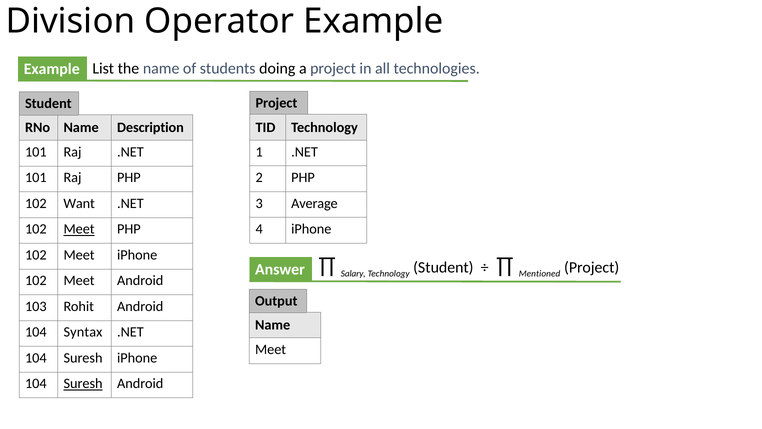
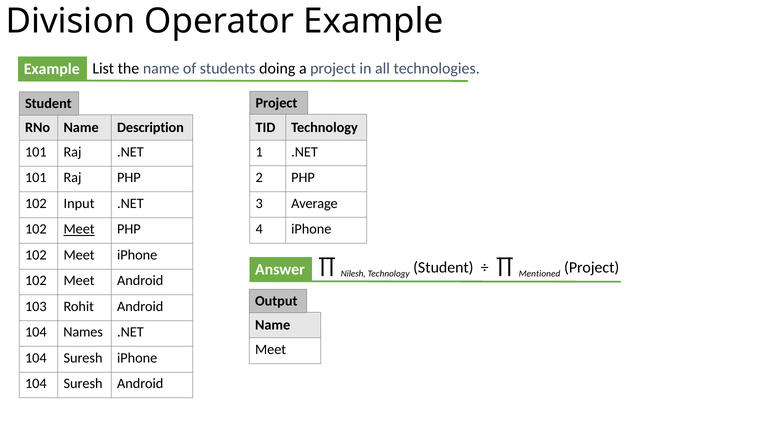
Want: Want -> Input
Salary: Salary -> Nilesh
Syntax: Syntax -> Names
Suresh at (83, 383) underline: present -> none
